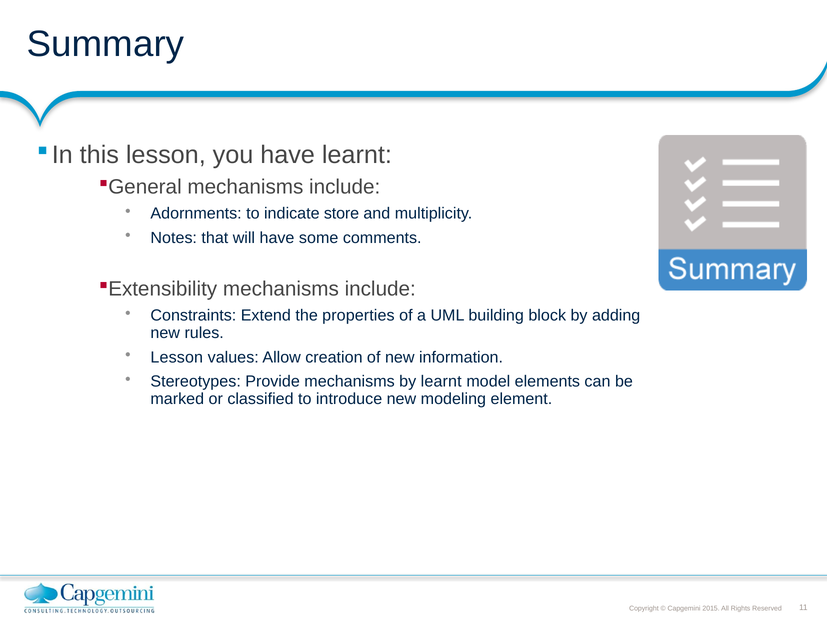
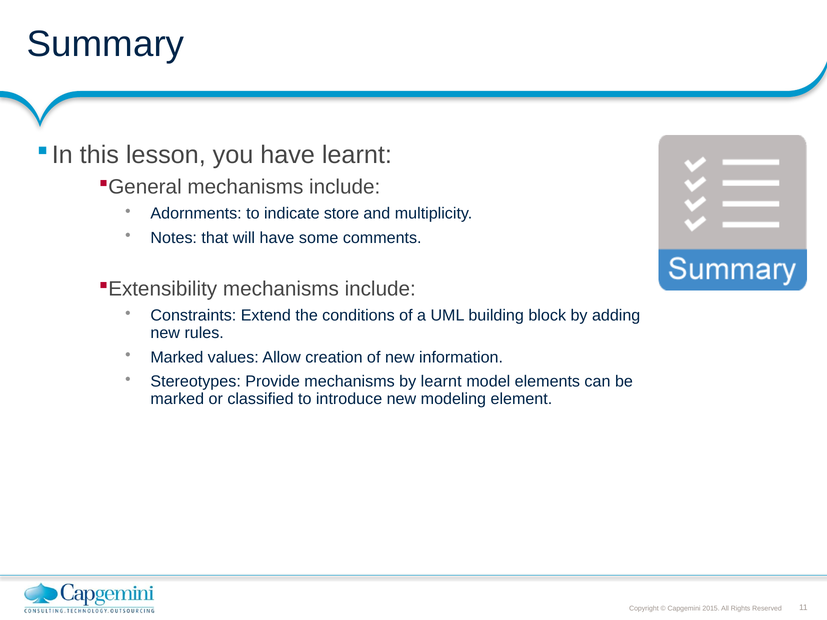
properties: properties -> conditions
Lesson at (177, 357): Lesson -> Marked
